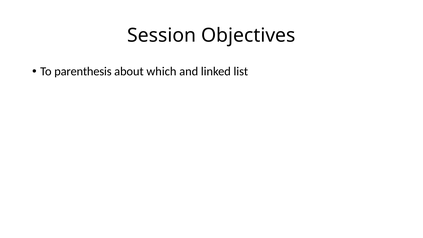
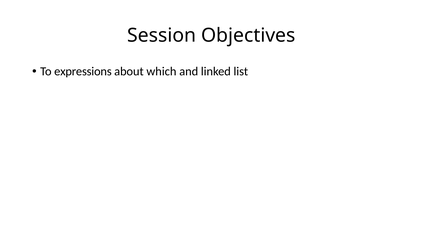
parenthesis: parenthesis -> expressions
